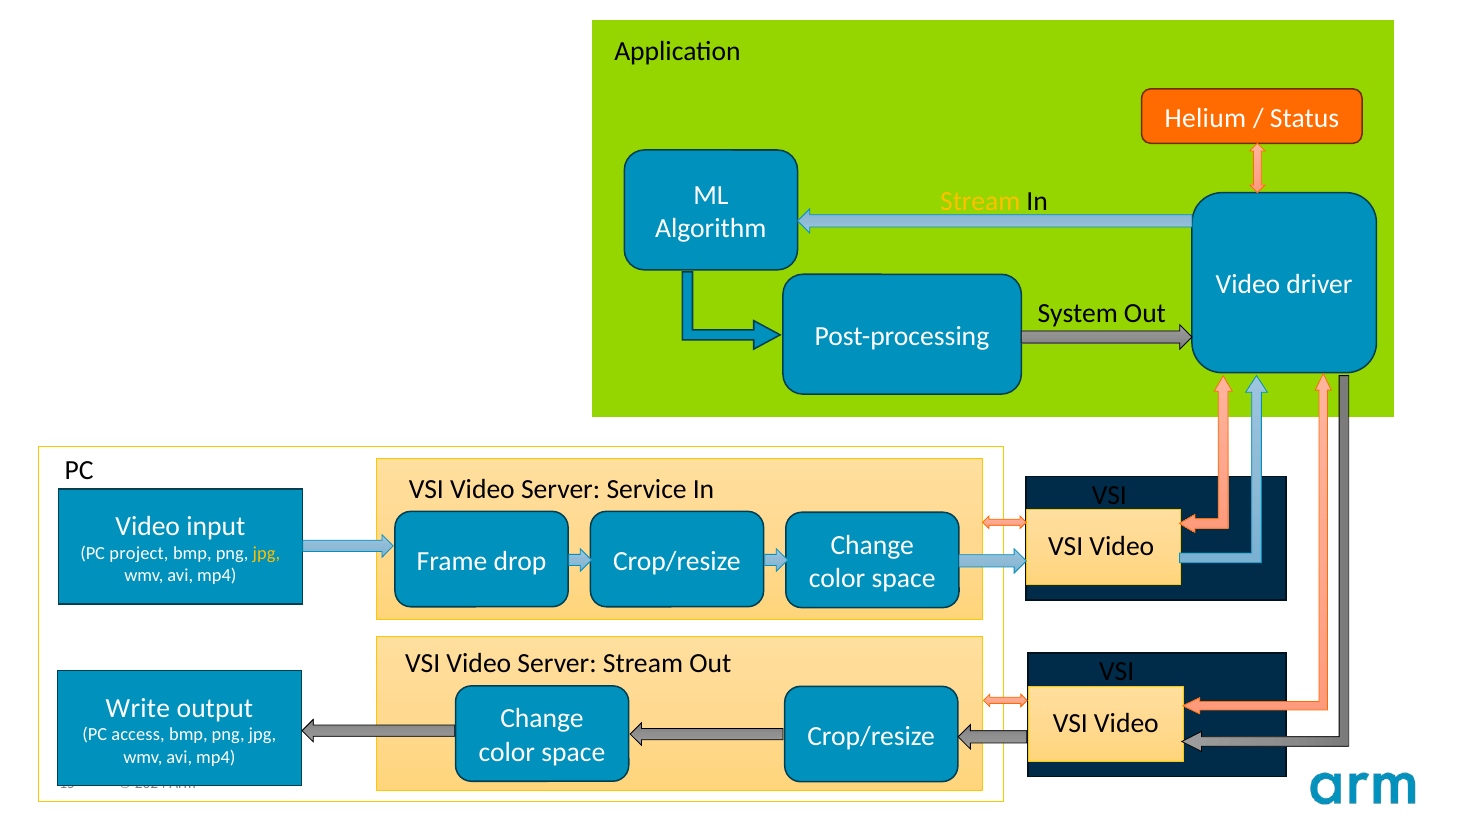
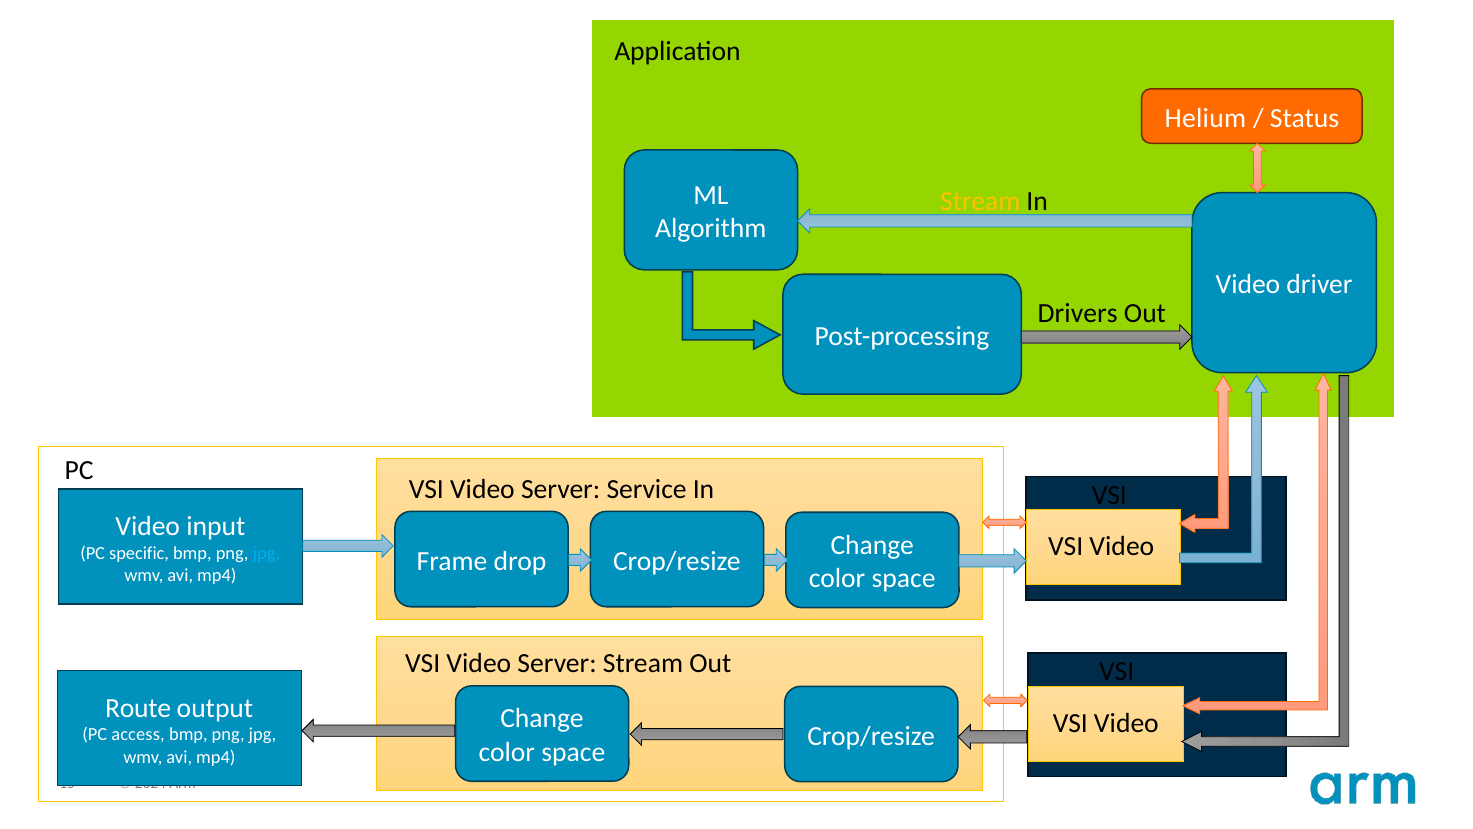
System: System -> Drivers
project: project -> specific
jpg at (266, 553) colour: yellow -> light blue
Write: Write -> Route
